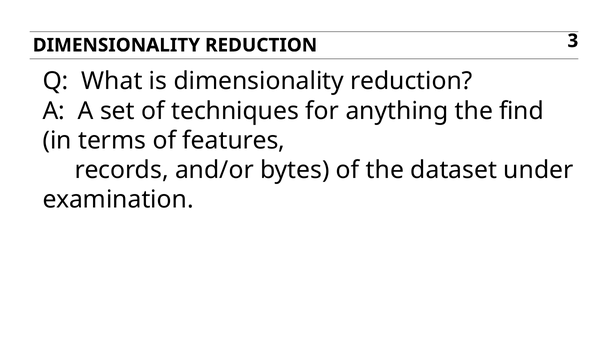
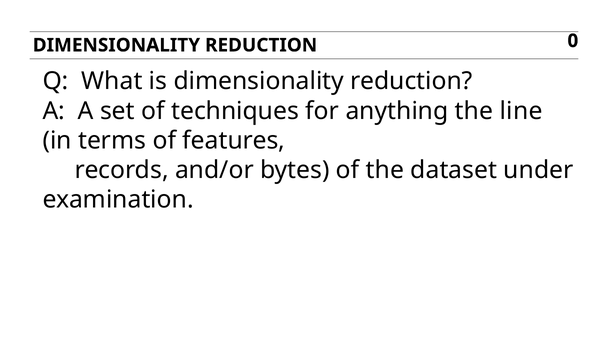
3: 3 -> 0
find: find -> line
